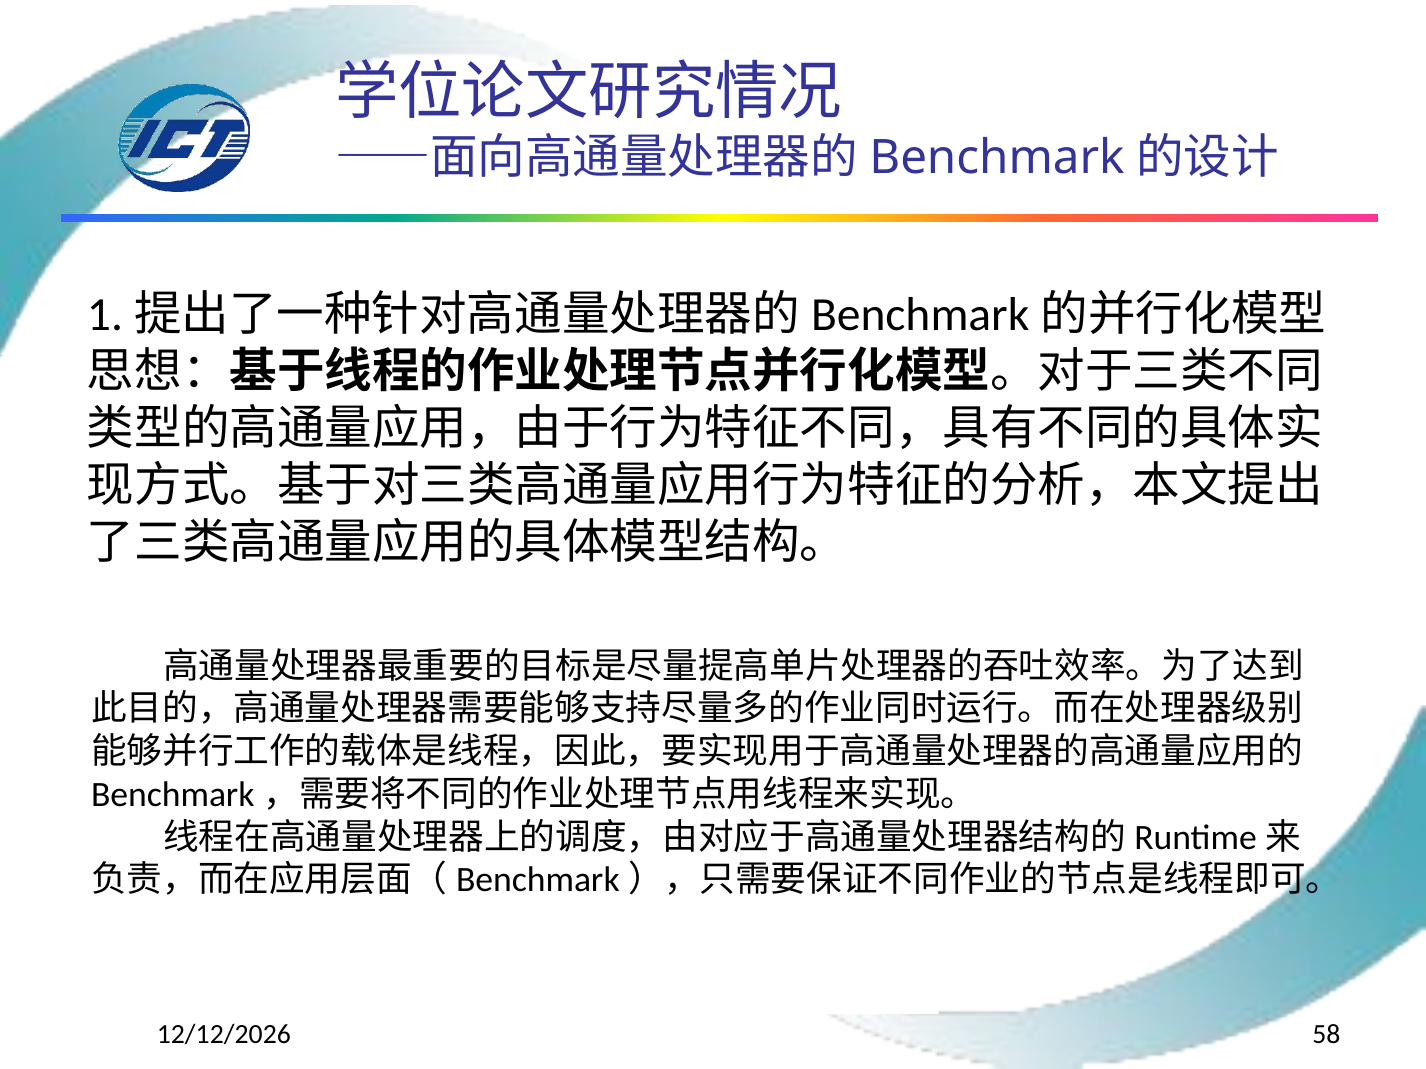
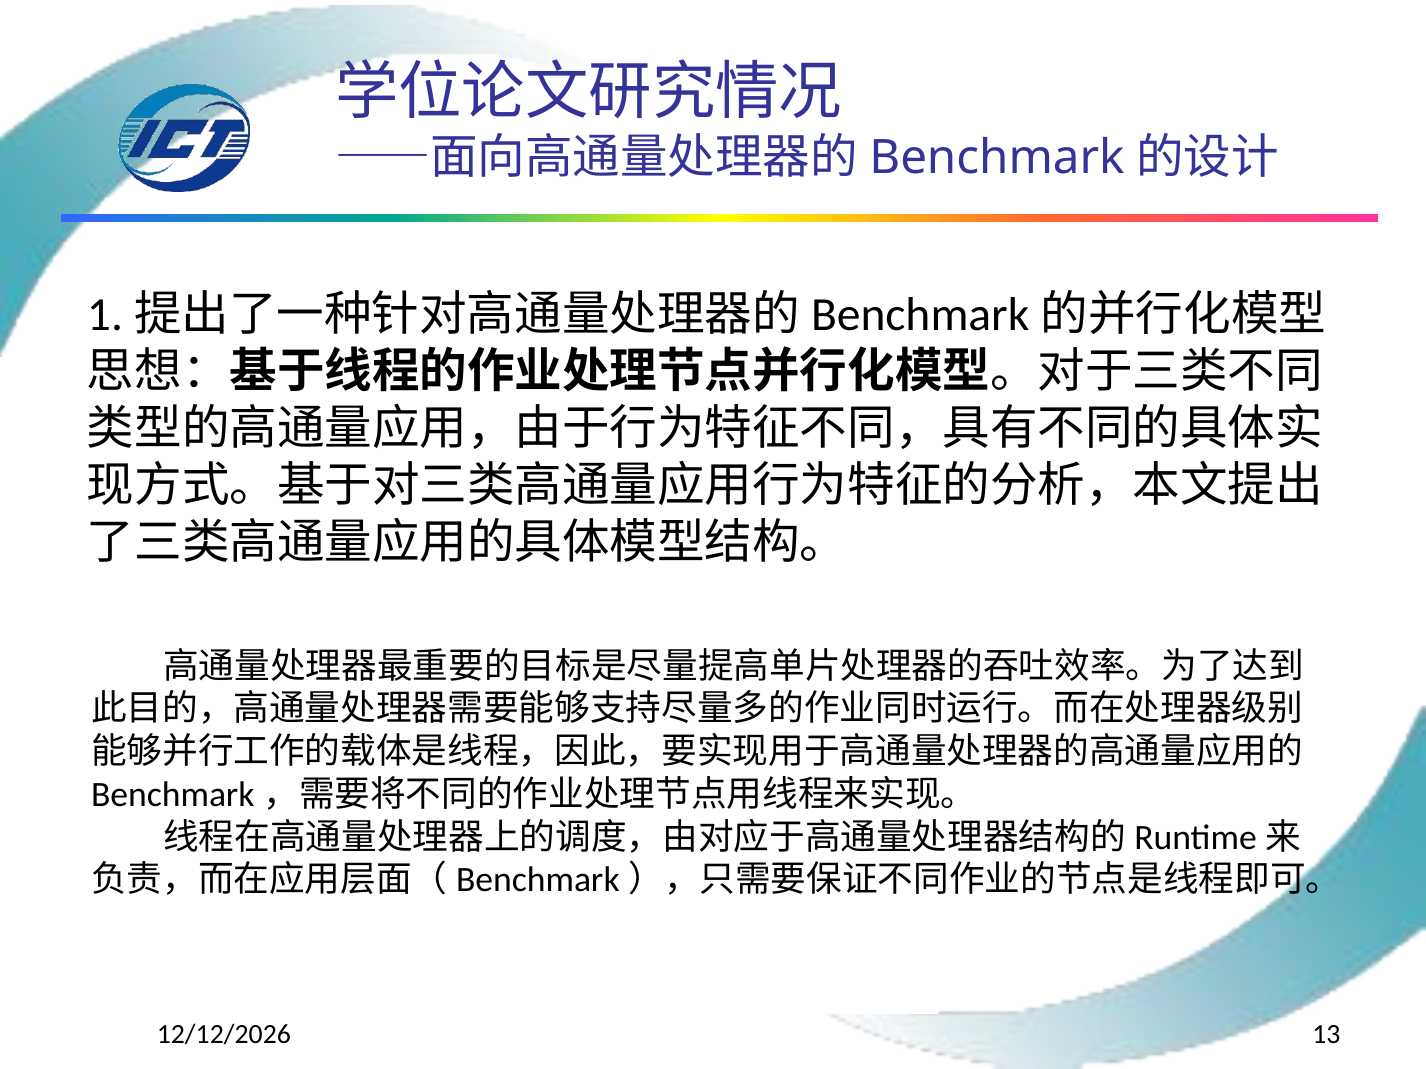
58: 58 -> 13
